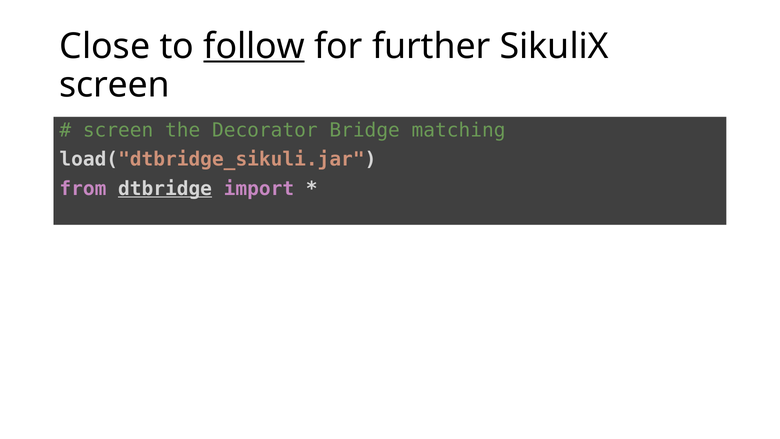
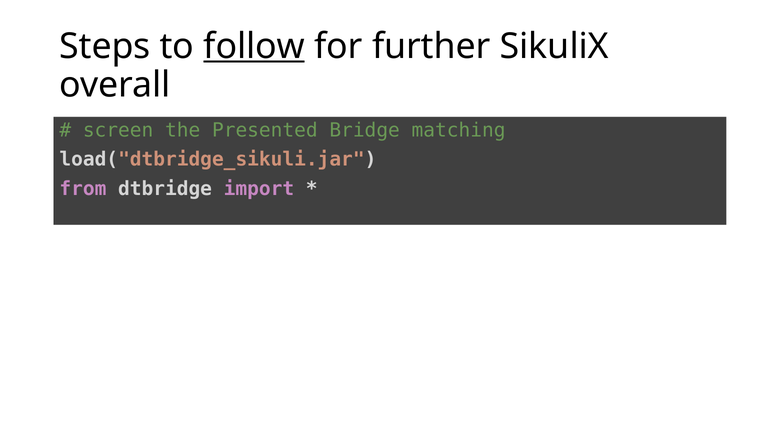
Close: Close -> Steps
screen at (115, 85): screen -> overall
Decorator: Decorator -> Presented
dtbridge underline: present -> none
